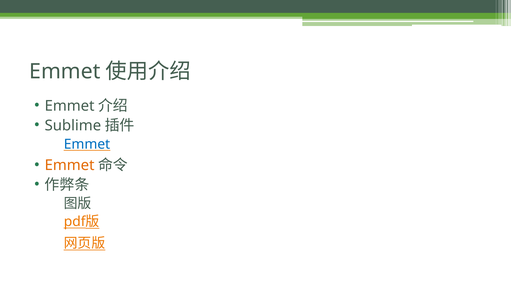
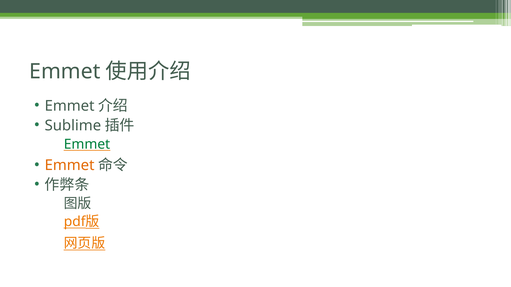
Emmet at (87, 144) colour: blue -> green
